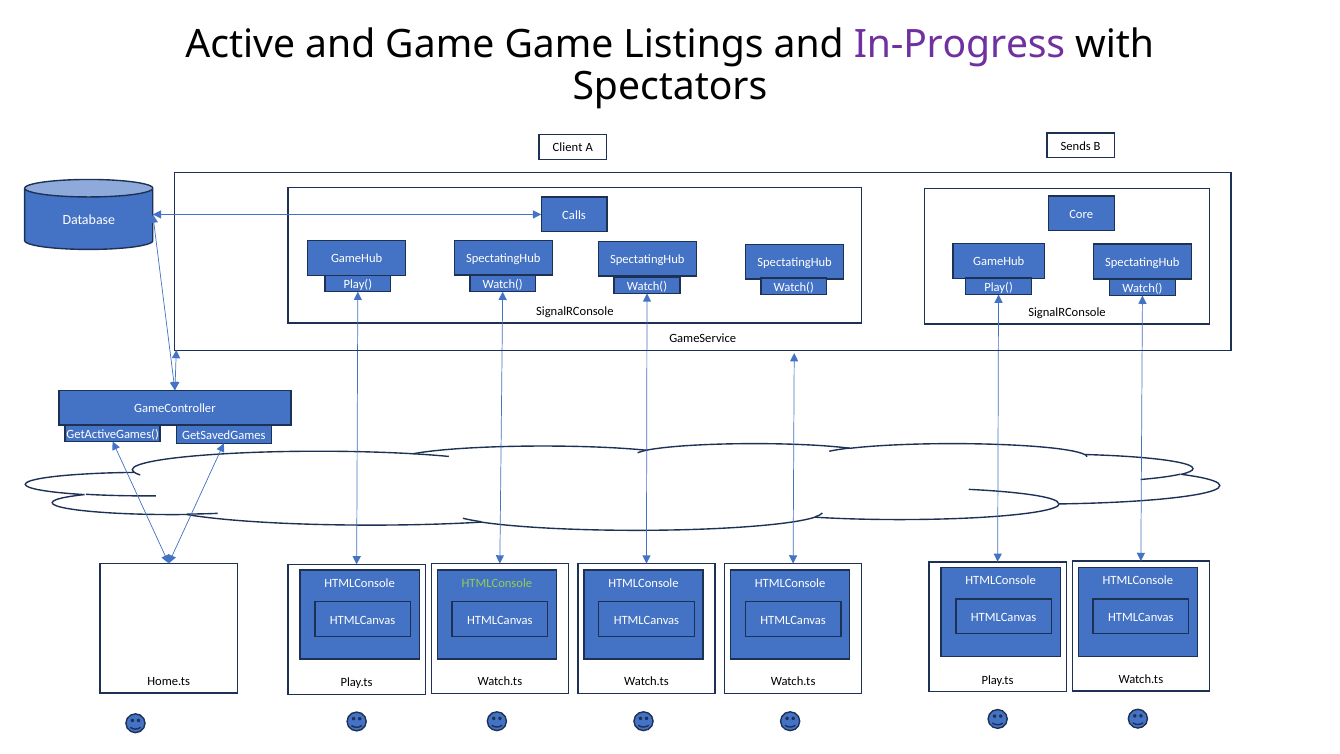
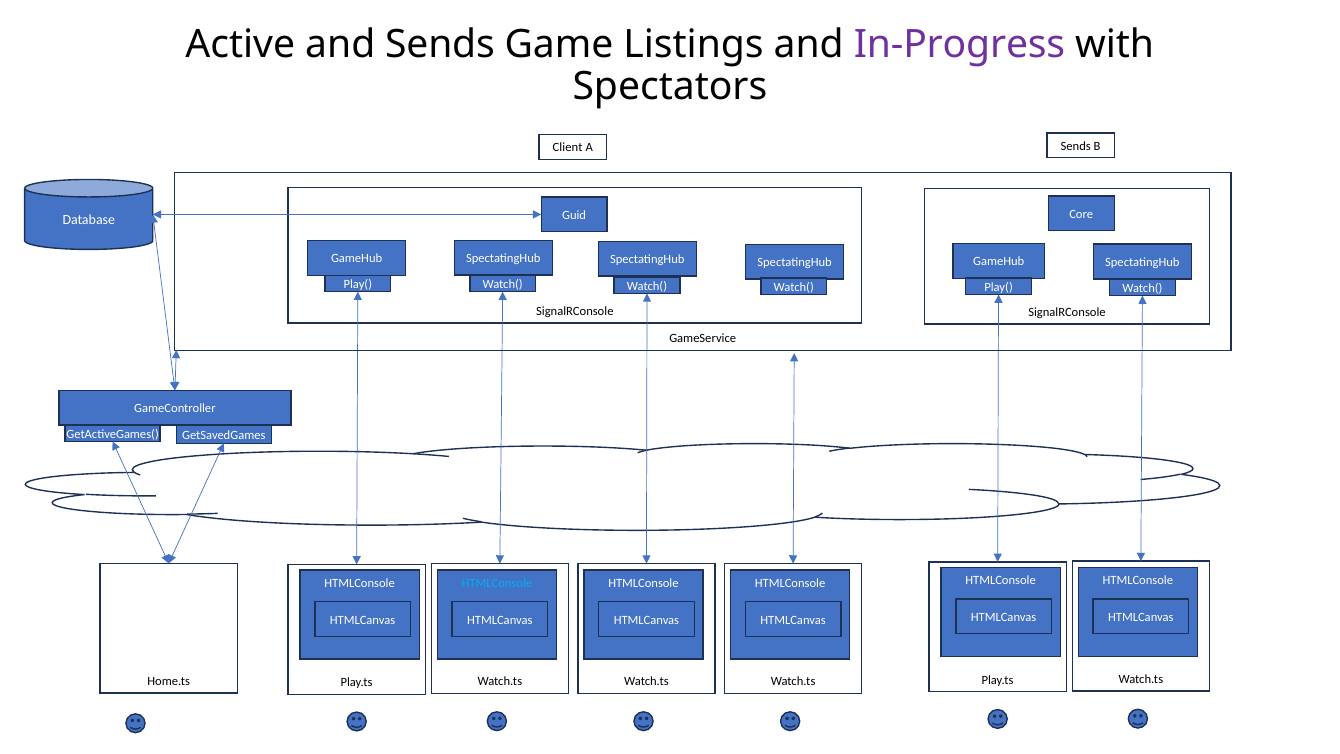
and Game: Game -> Sends
Calls: Calls -> Guid
HTMLConsole at (497, 583) colour: light green -> light blue
